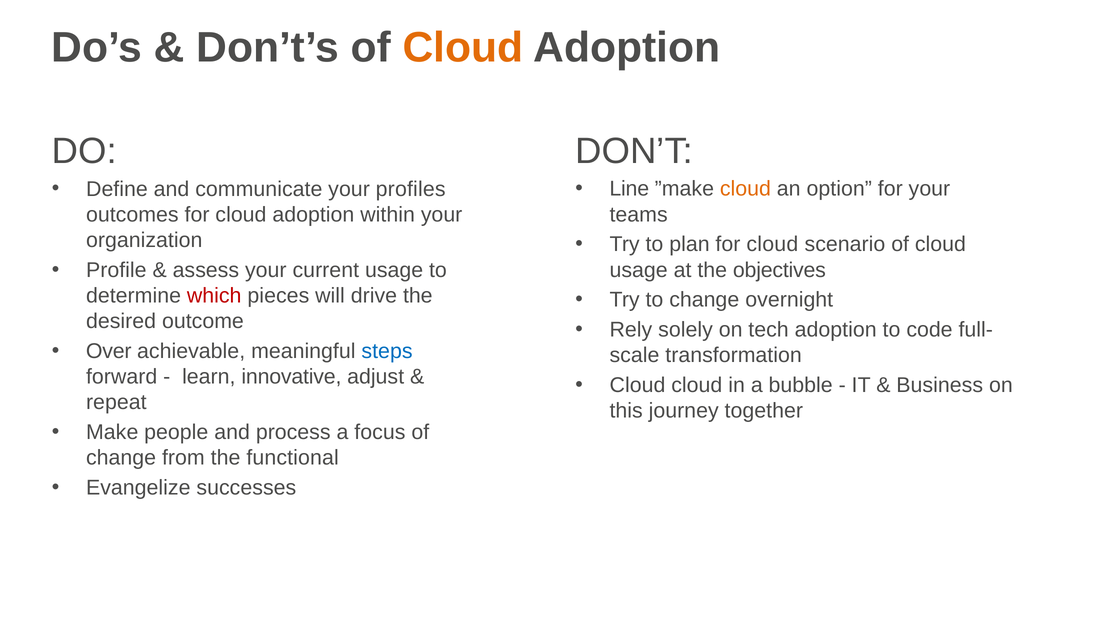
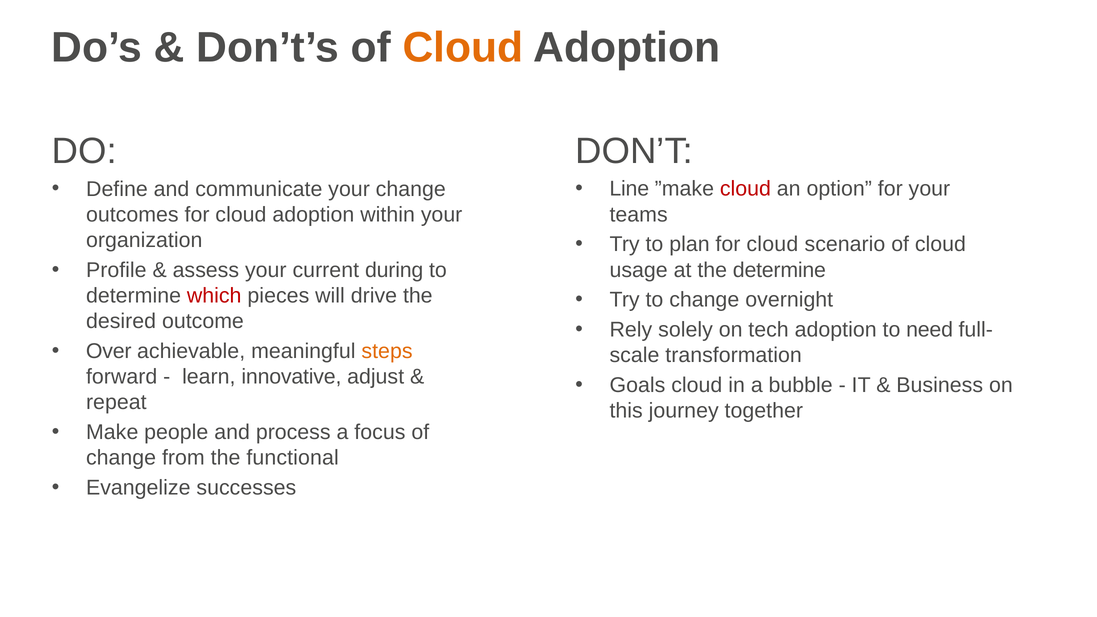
cloud at (745, 189) colour: orange -> red
your profiles: profiles -> change
current usage: usage -> during
the objectives: objectives -> determine
code: code -> need
steps colour: blue -> orange
Cloud at (637, 385): Cloud -> Goals
